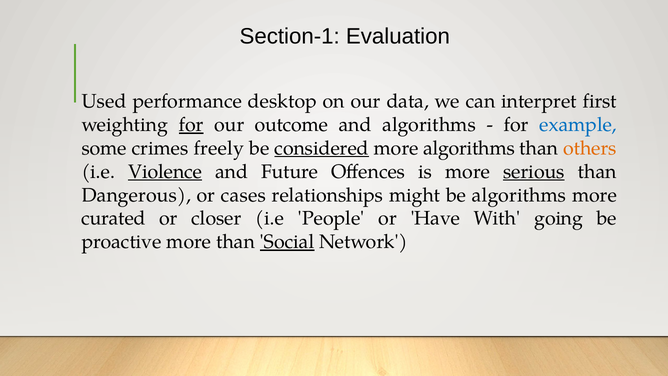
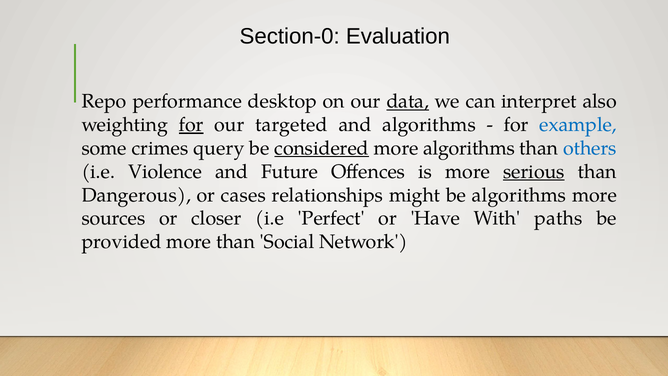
Section-1: Section-1 -> Section-0
Used: Used -> Repo
data underline: none -> present
first: first -> also
outcome: outcome -> targeted
freely: freely -> query
others colour: orange -> blue
Violence underline: present -> none
curated: curated -> sources
People: People -> Perfect
going: going -> paths
proactive: proactive -> provided
Social underline: present -> none
